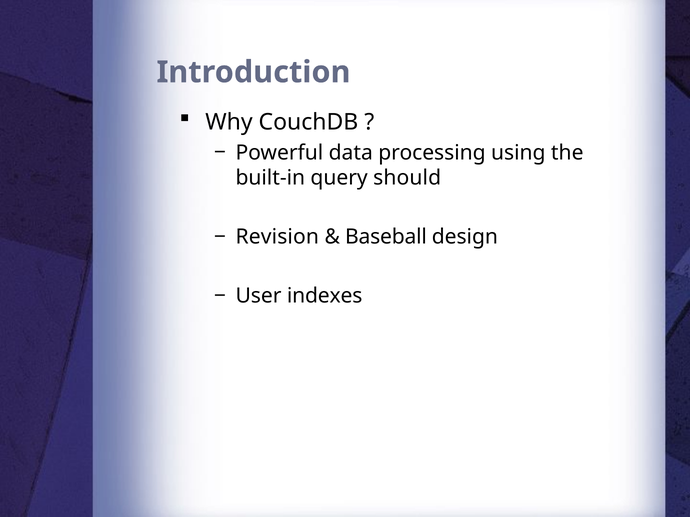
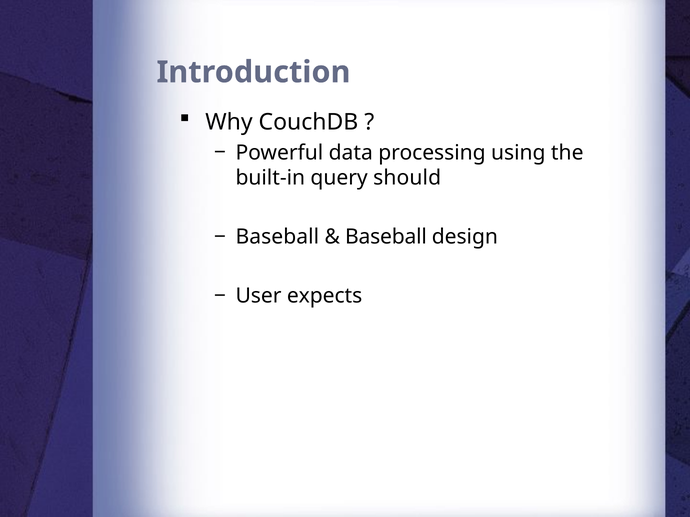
Revision at (277, 237): Revision -> Baseball
indexes: indexes -> expects
